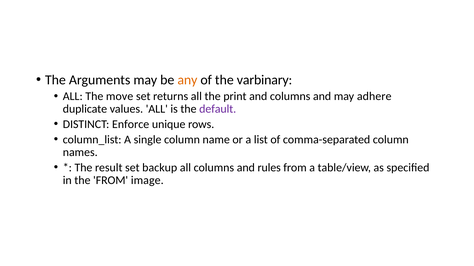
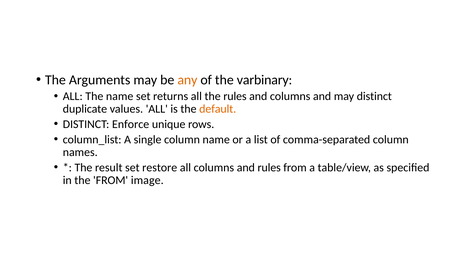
The move: move -> name
the print: print -> rules
may adhere: adhere -> distinct
default colour: purple -> orange
backup: backup -> restore
